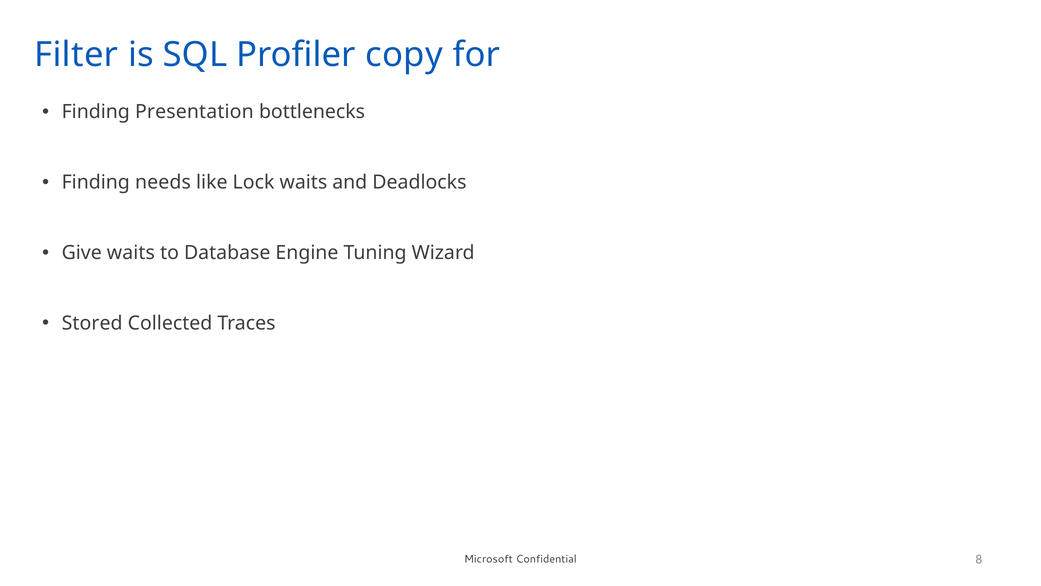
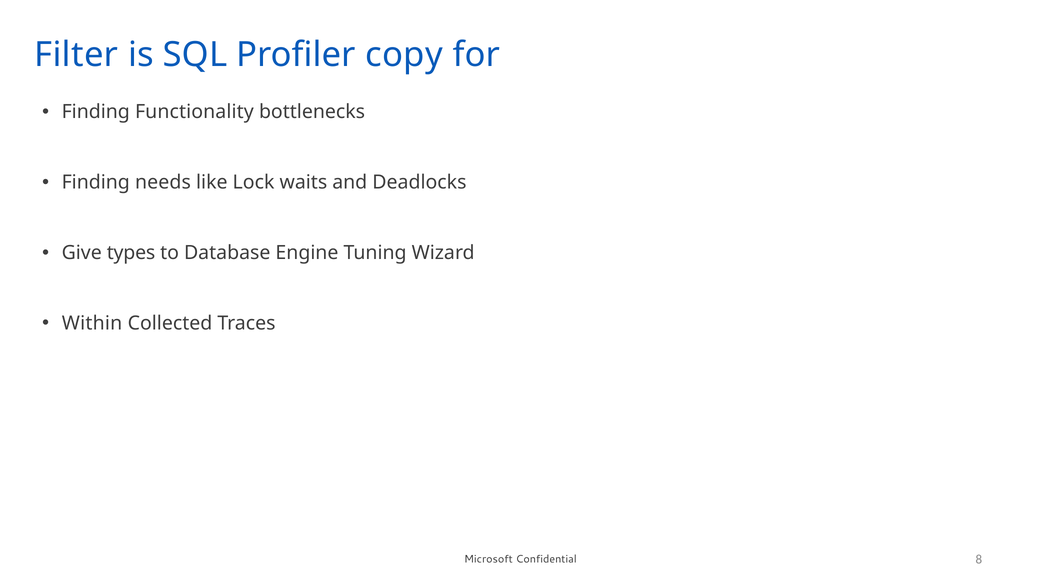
Presentation: Presentation -> Functionality
Give waits: waits -> types
Stored: Stored -> Within
